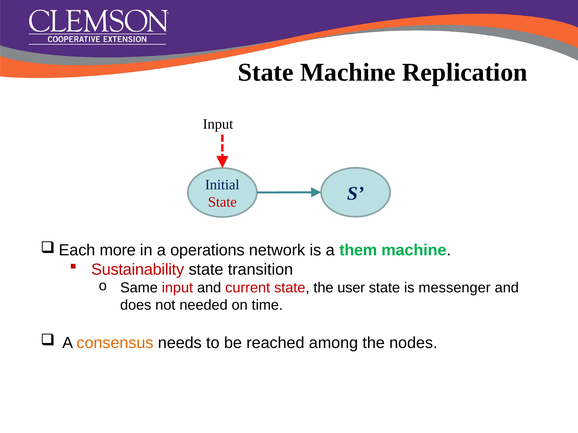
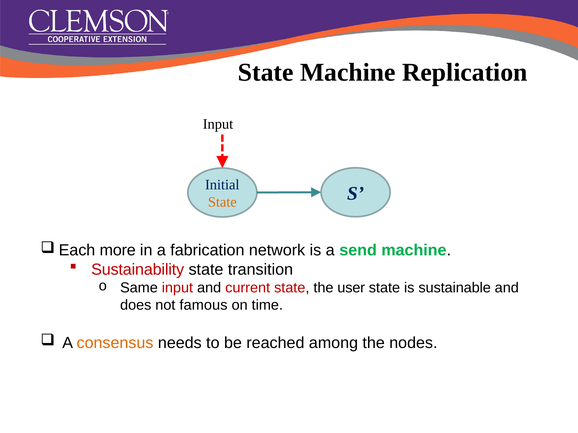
State at (222, 202) colour: red -> orange
operations: operations -> fabrication
them: them -> send
messenger: messenger -> sustainable
needed: needed -> famous
